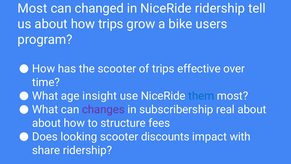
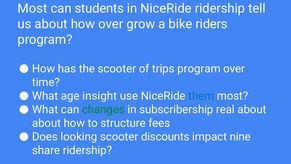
changed: changed -> students
how trips: trips -> over
users: users -> riders
trips effective: effective -> program
changes colour: purple -> green
with: with -> nine
